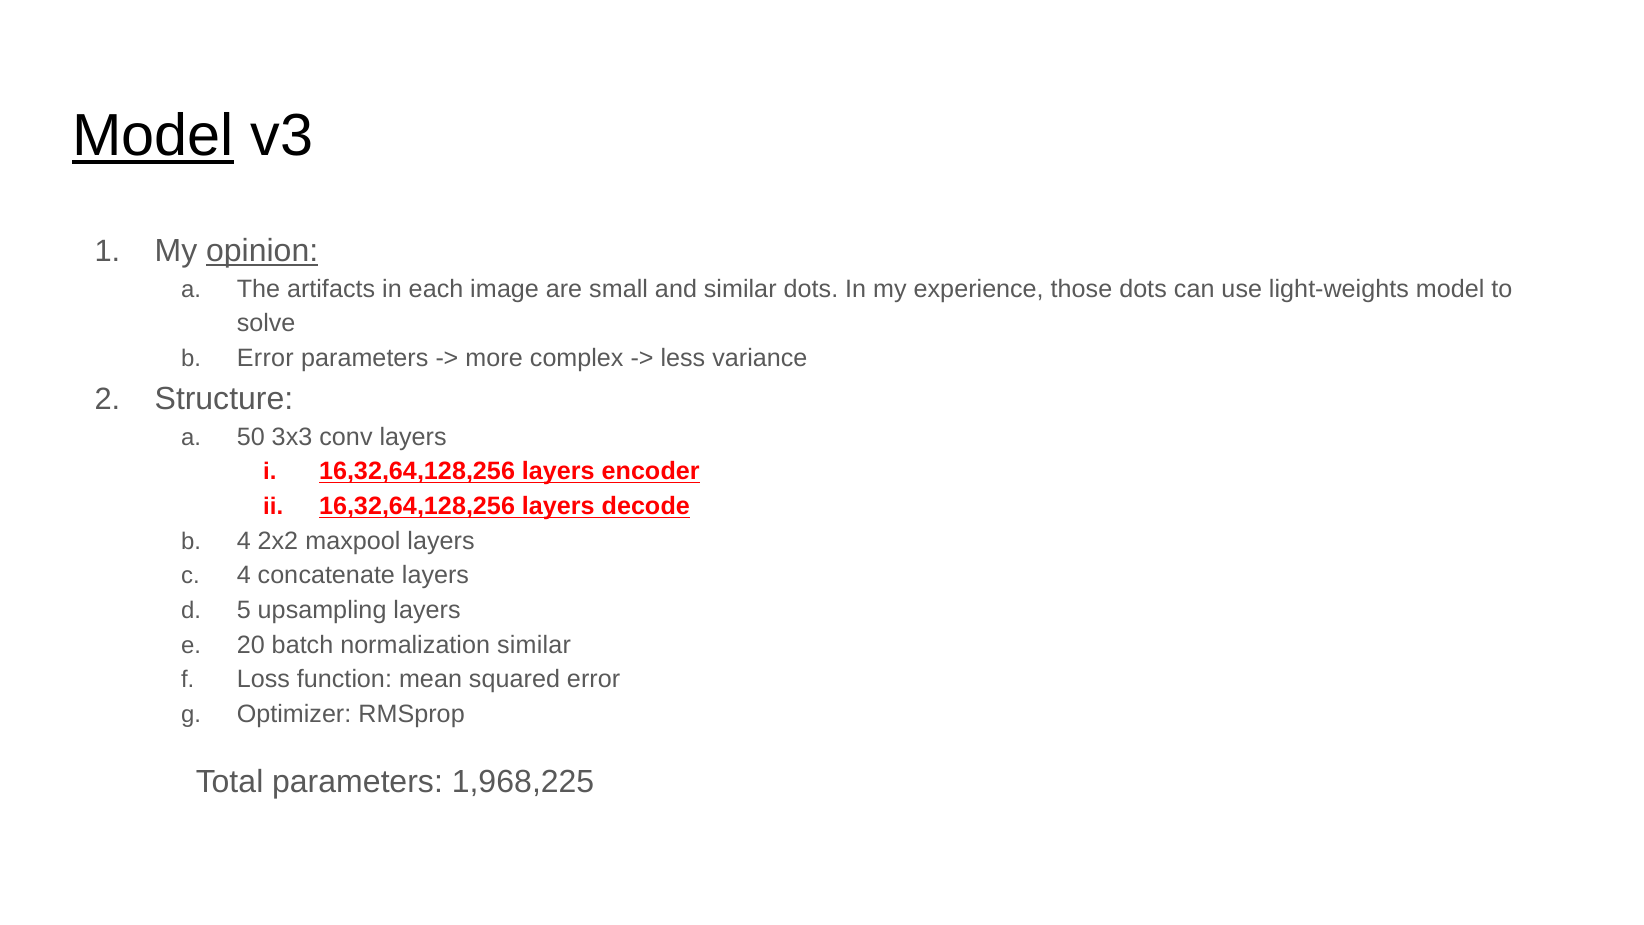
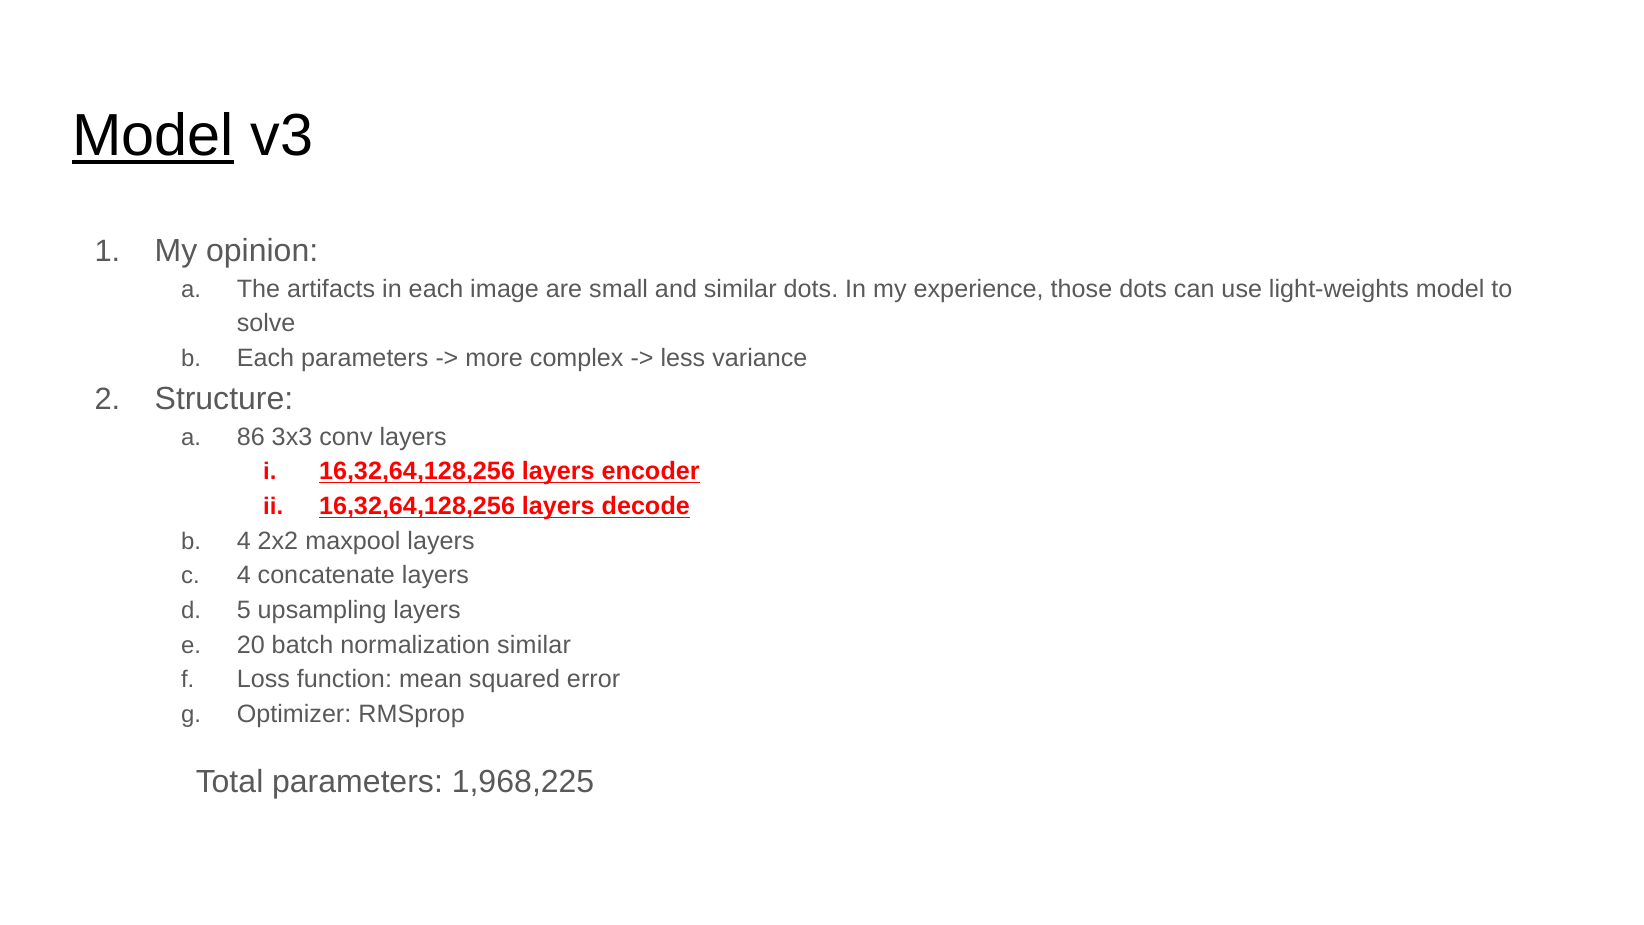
opinion underline: present -> none
Error at (265, 358): Error -> Each
50: 50 -> 86
